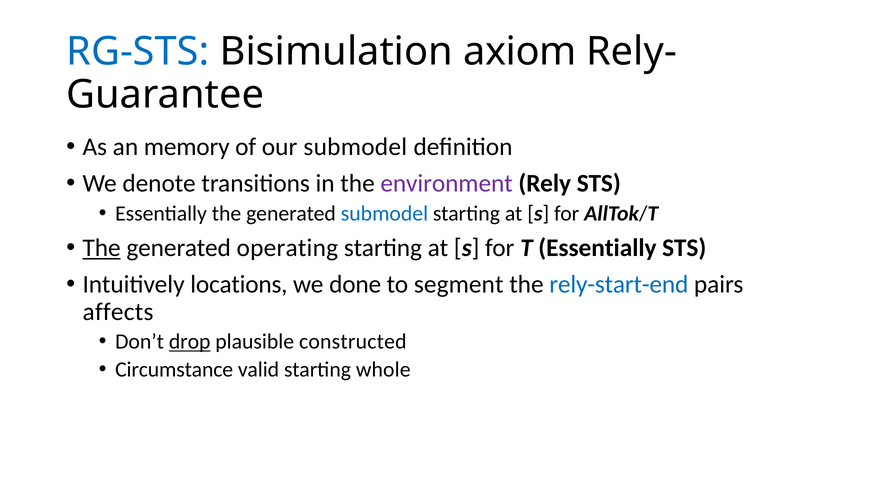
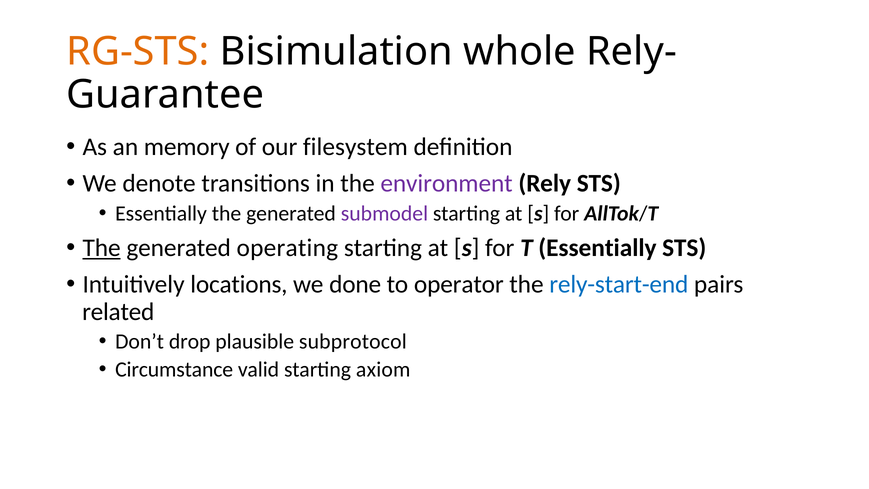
RG-STS colour: blue -> orange
axiom: axiom -> whole
our submodel: submodel -> filesystem
submodel at (384, 213) colour: blue -> purple
segment: segment -> operator
affects: affects -> related
drop underline: present -> none
constructed: constructed -> subprotocol
whole: whole -> axiom
